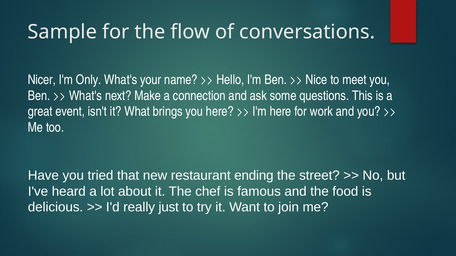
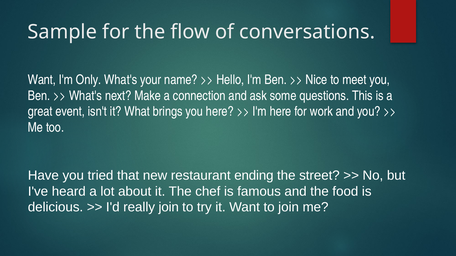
Nicer at (42, 80): Nicer -> Want
really just: just -> join
